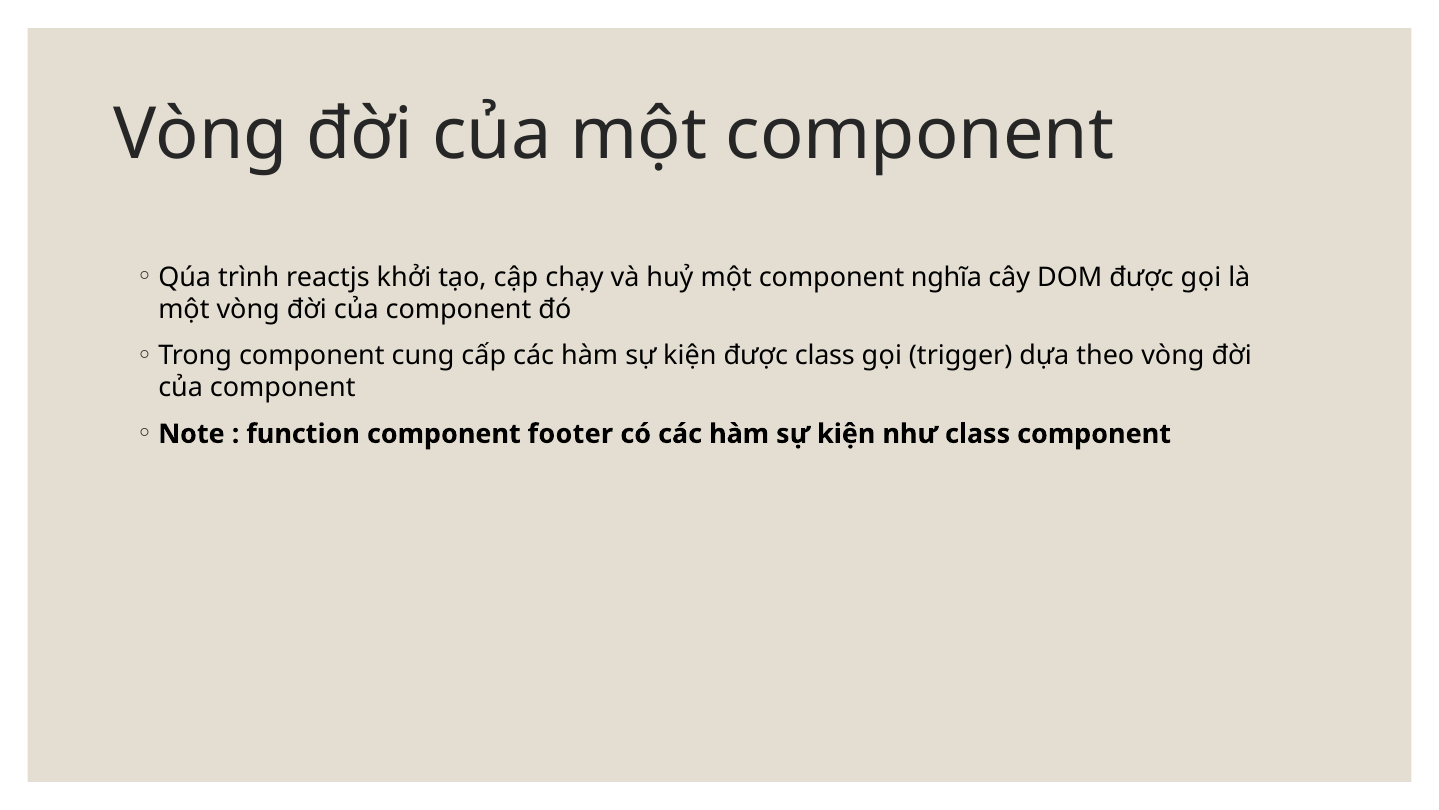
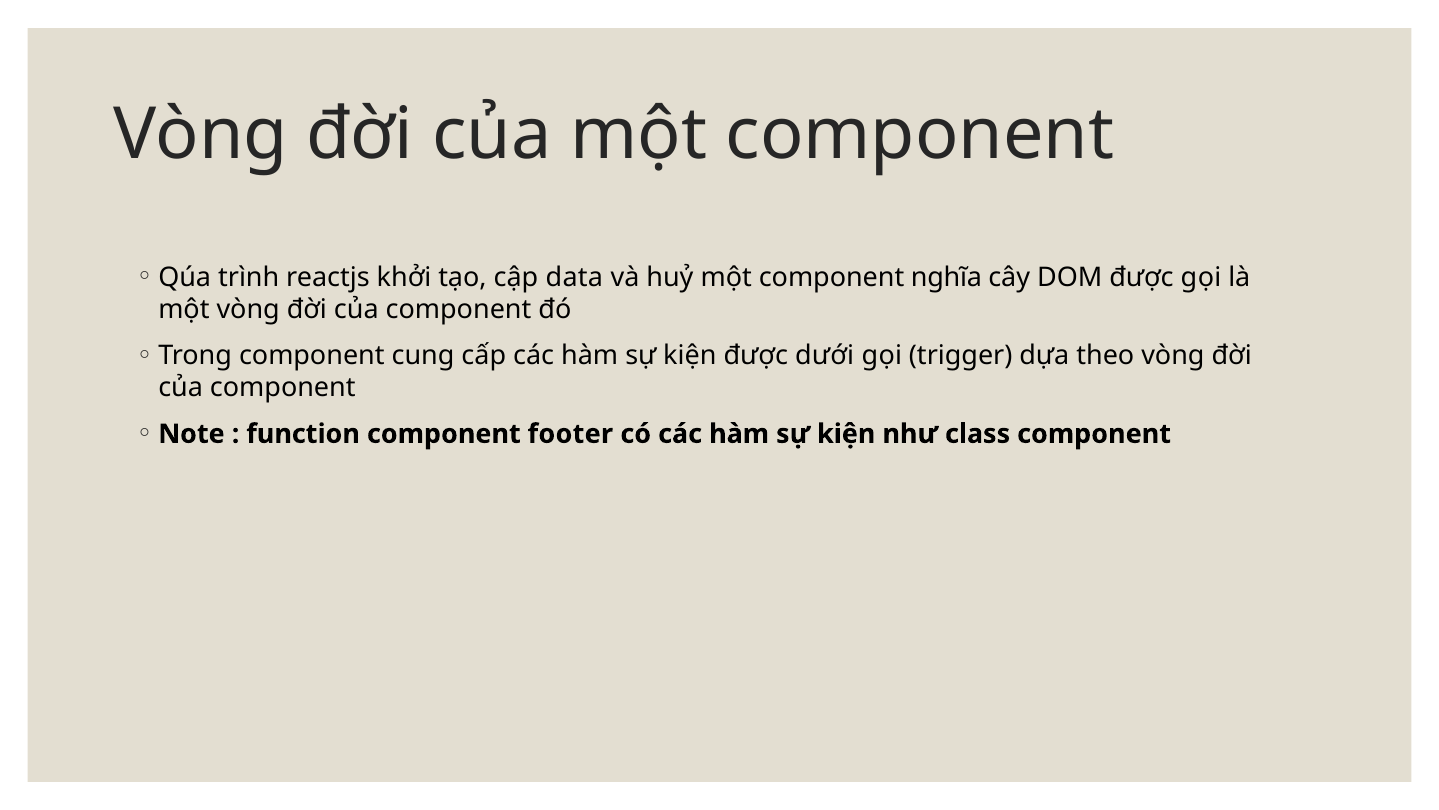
chạy: chạy -> data
được class: class -> dưới
